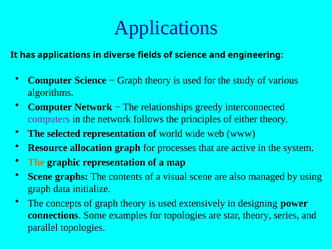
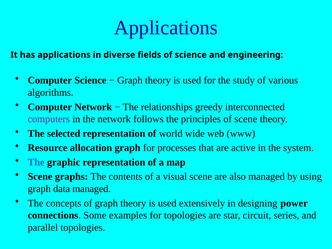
of either: either -> scene
The at (36, 162) colour: orange -> blue
data initialize: initialize -> managed
star theory: theory -> circuit
